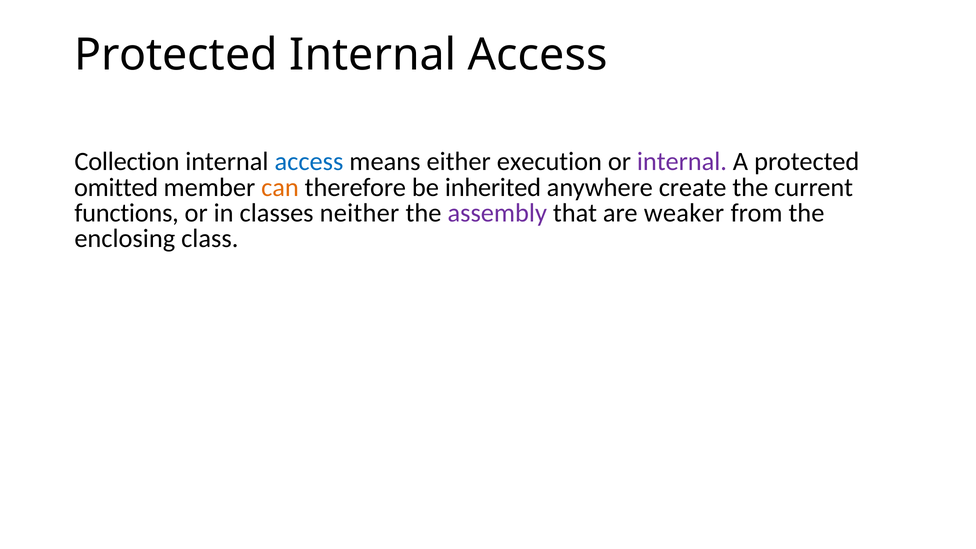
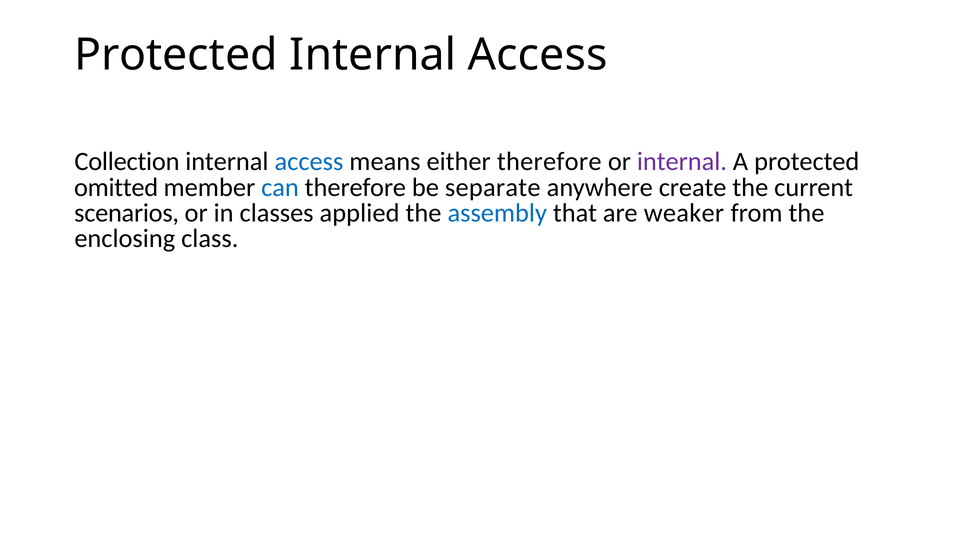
either execution: execution -> therefore
can colour: orange -> blue
inherited: inherited -> separate
functions: functions -> scenarios
neither: neither -> applied
assembly colour: purple -> blue
